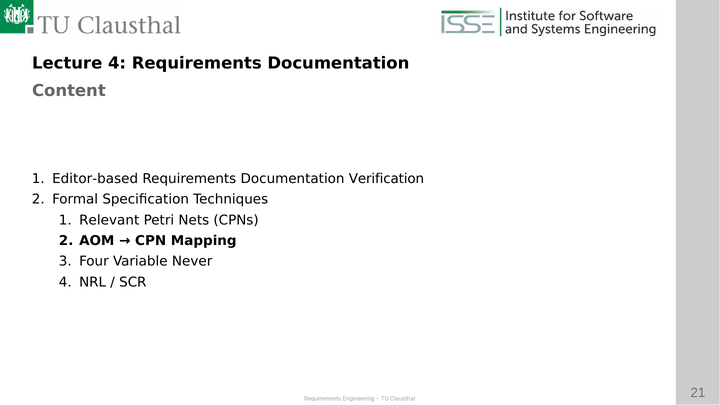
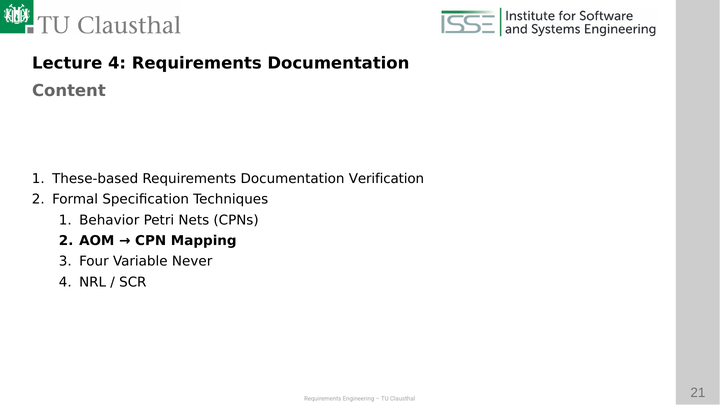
Editor-based: Editor-based -> These-based
Relevant: Relevant -> Behavior
